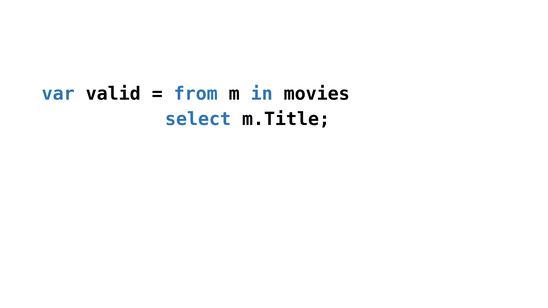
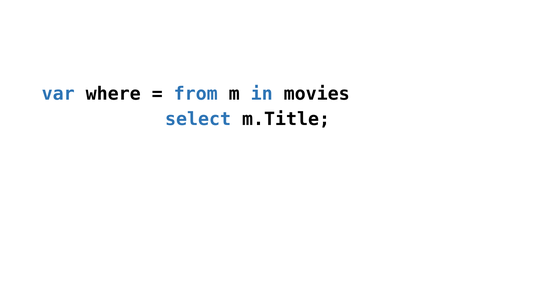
valid: valid -> where
